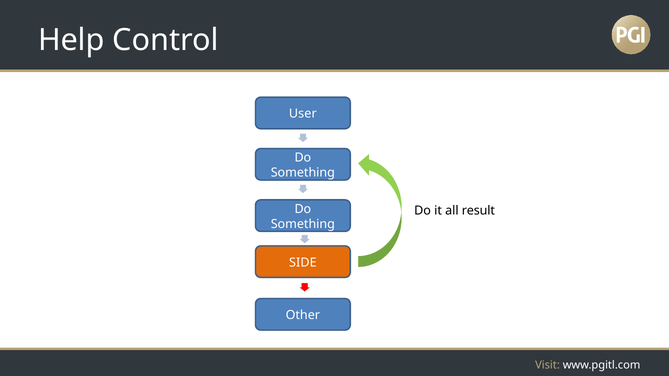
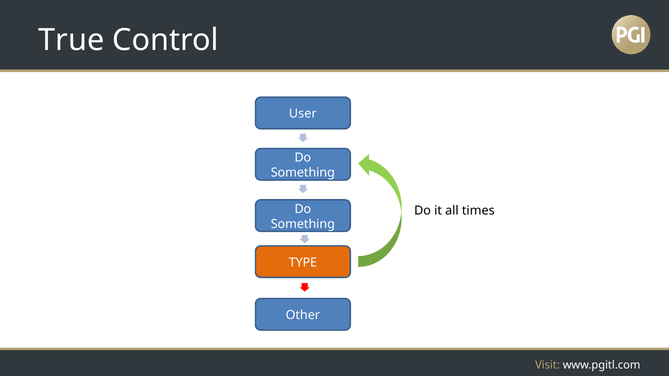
Help: Help -> True
result: result -> times
SIDE: SIDE -> TYPE
